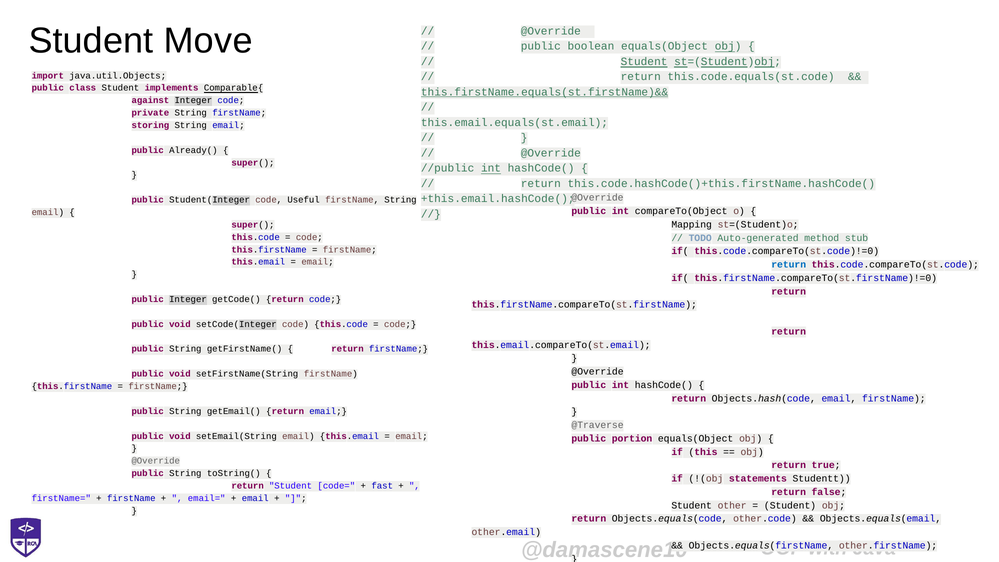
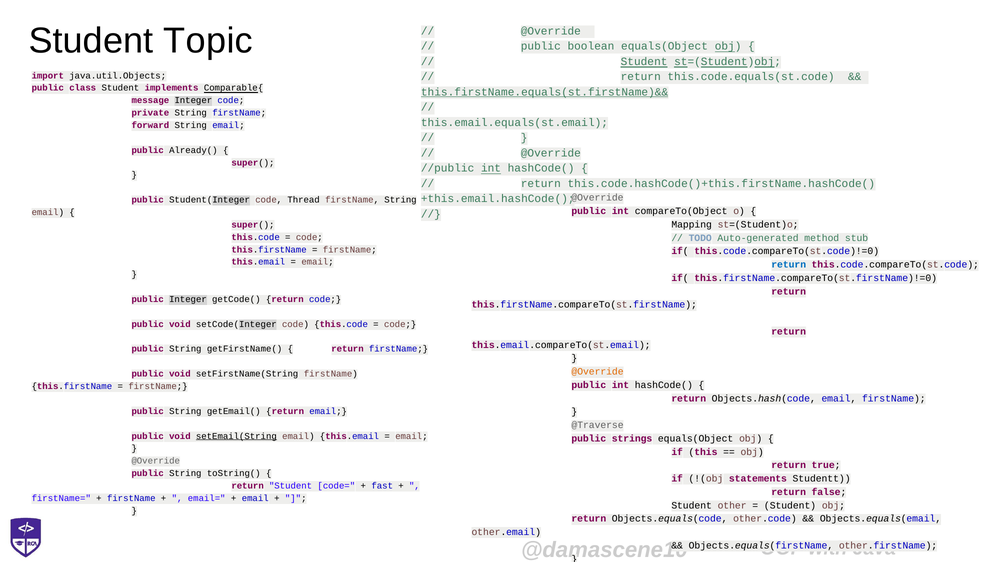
Move: Move -> Topic
against: against -> message
storing: storing -> forward
Useful: Useful -> Thread
@Override at (598, 372) colour: black -> orange
setEmail(String underline: none -> present
portion: portion -> strings
